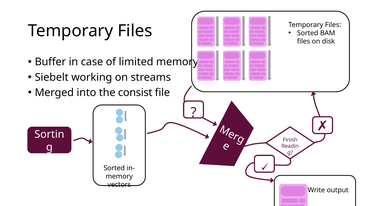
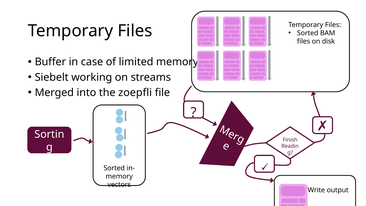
consist: consist -> zoepfli
